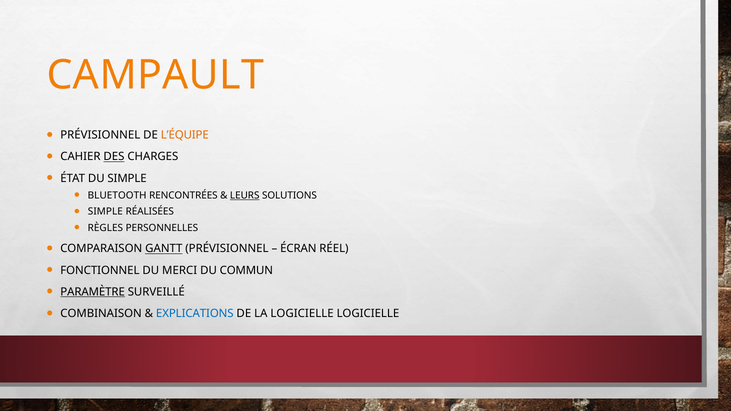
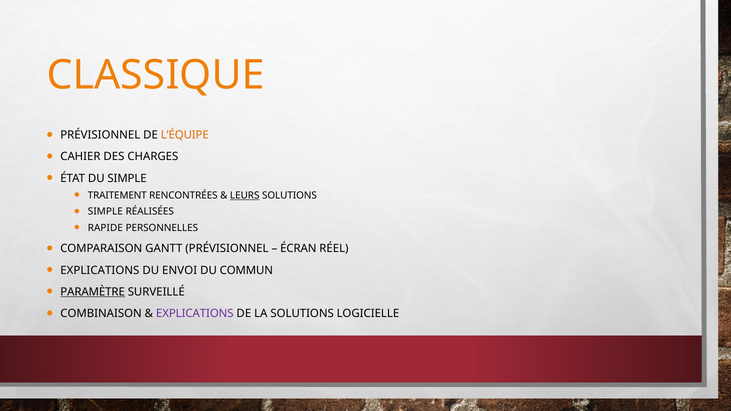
CAMPAULT: CAMPAULT -> CLASSIQUE
DES underline: present -> none
BLUETOOTH: BLUETOOTH -> TRAITEMENT
RÈGLES: RÈGLES -> RAPIDE
GANTT underline: present -> none
FONCTIONNEL at (100, 270): FONCTIONNEL -> EXPLICATIONS
MERCI: MERCI -> ENVOI
EXPLICATIONS at (195, 314) colour: blue -> purple
LA LOGICIELLE: LOGICIELLE -> SOLUTIONS
